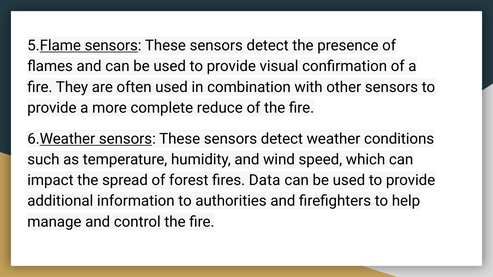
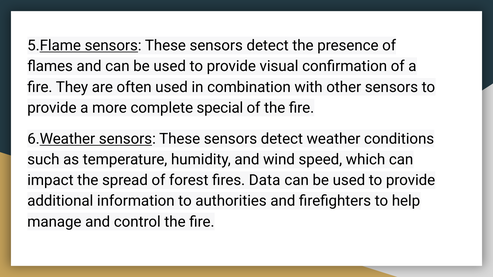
reduce: reduce -> special
